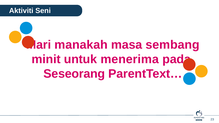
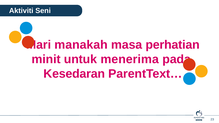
sembang: sembang -> perhatian
Seseorang: Seseorang -> Kesedaran
